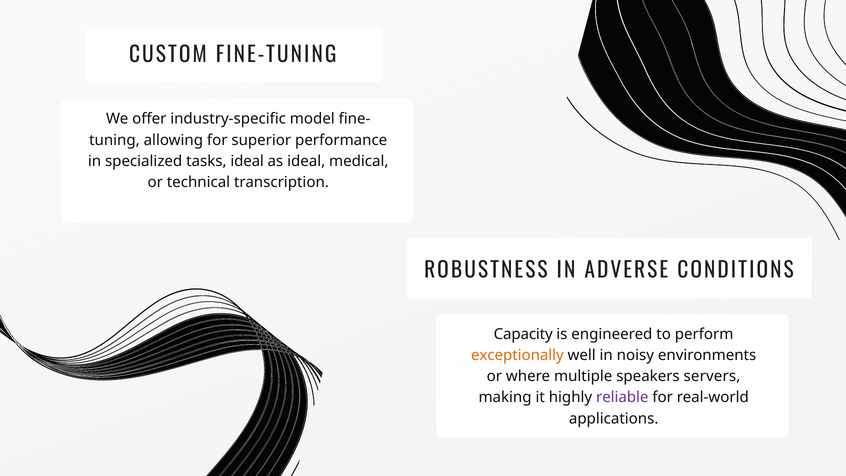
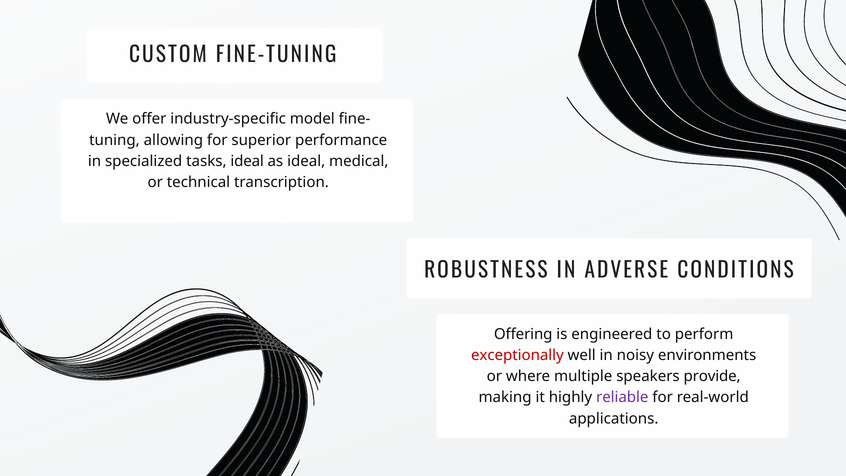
Capacity: Capacity -> Offering
exceptionally colour: orange -> red
servers: servers -> provide
